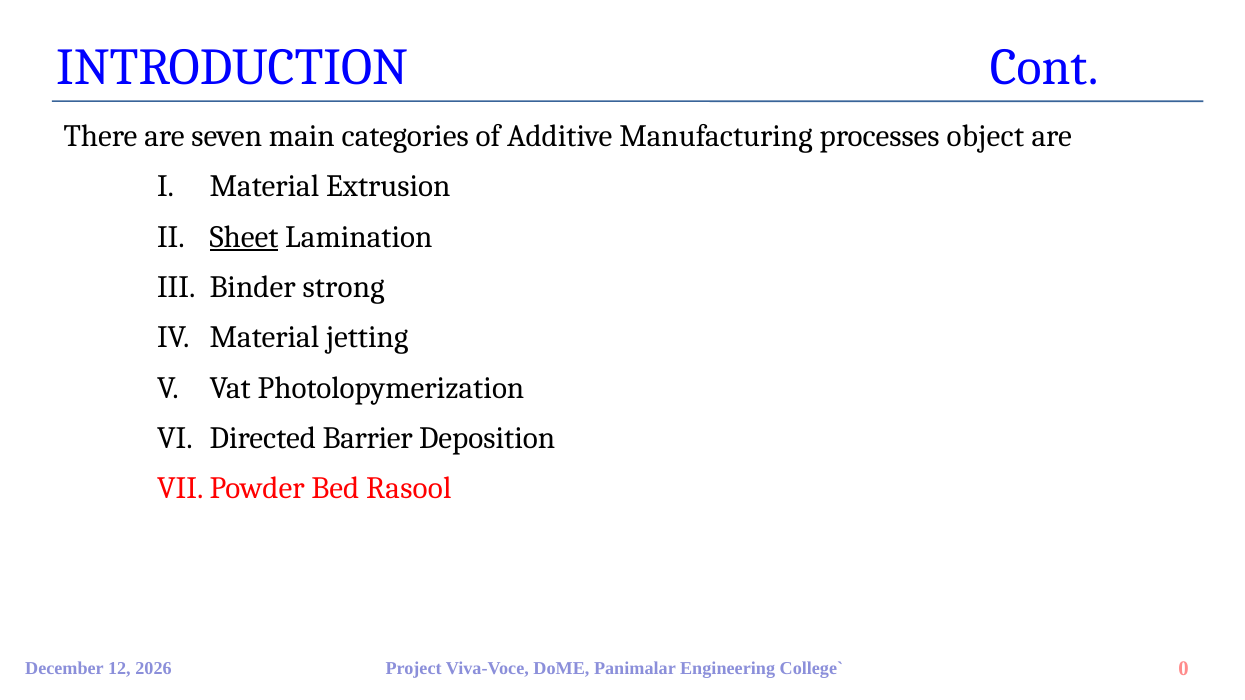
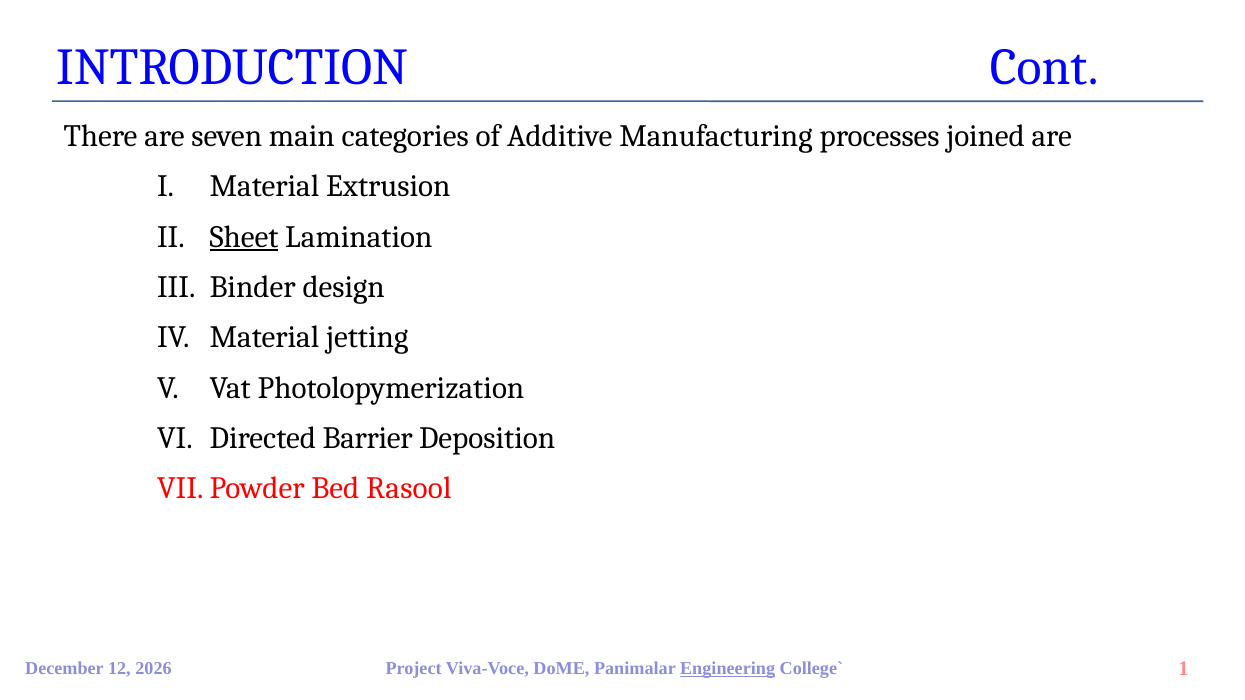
object: object -> joined
strong: strong -> design
Engineering underline: none -> present
0: 0 -> 1
